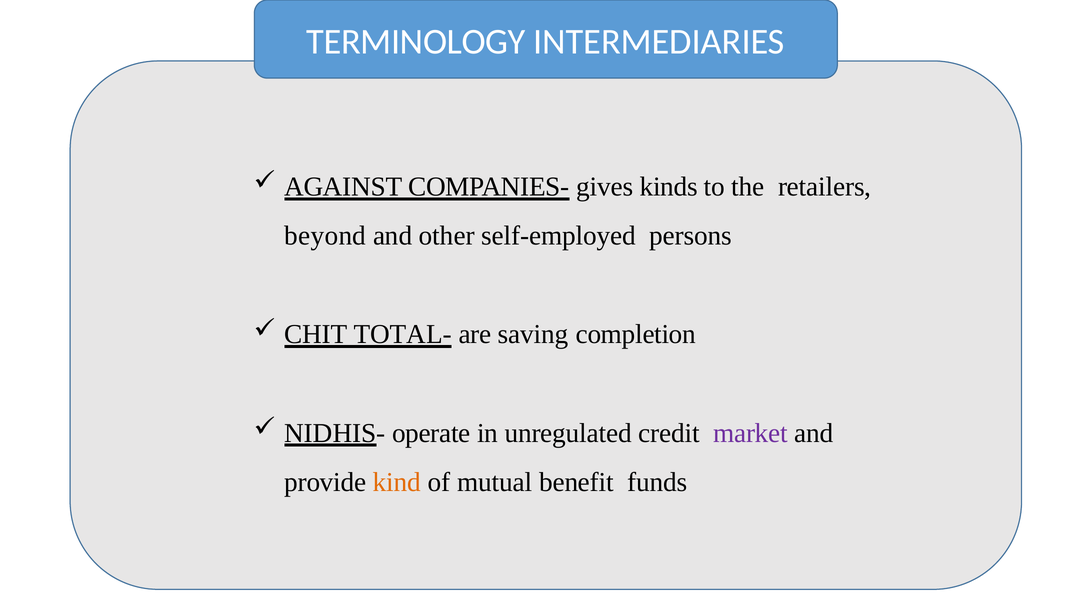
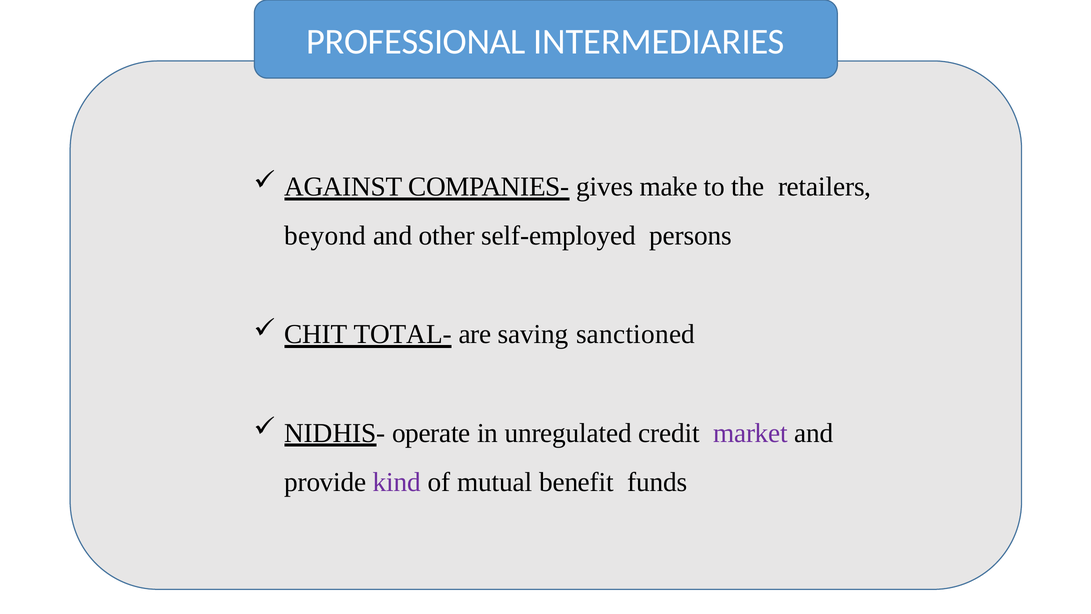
TERMINOLOGY: TERMINOLOGY -> PROFESSIONAL
kinds: kinds -> make
completion: completion -> sanctioned
kind colour: orange -> purple
